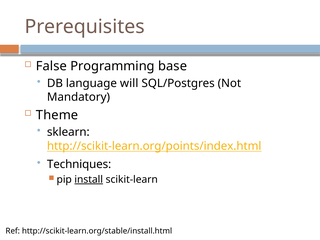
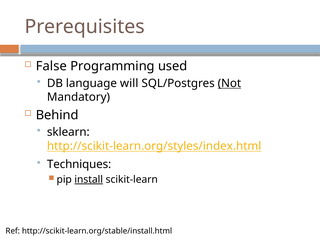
base: base -> used
Not underline: none -> present
Theme: Theme -> Behind
http://scikit-learn.org/points/index.html: http://scikit-learn.org/points/index.html -> http://scikit-learn.org/styles/index.html
